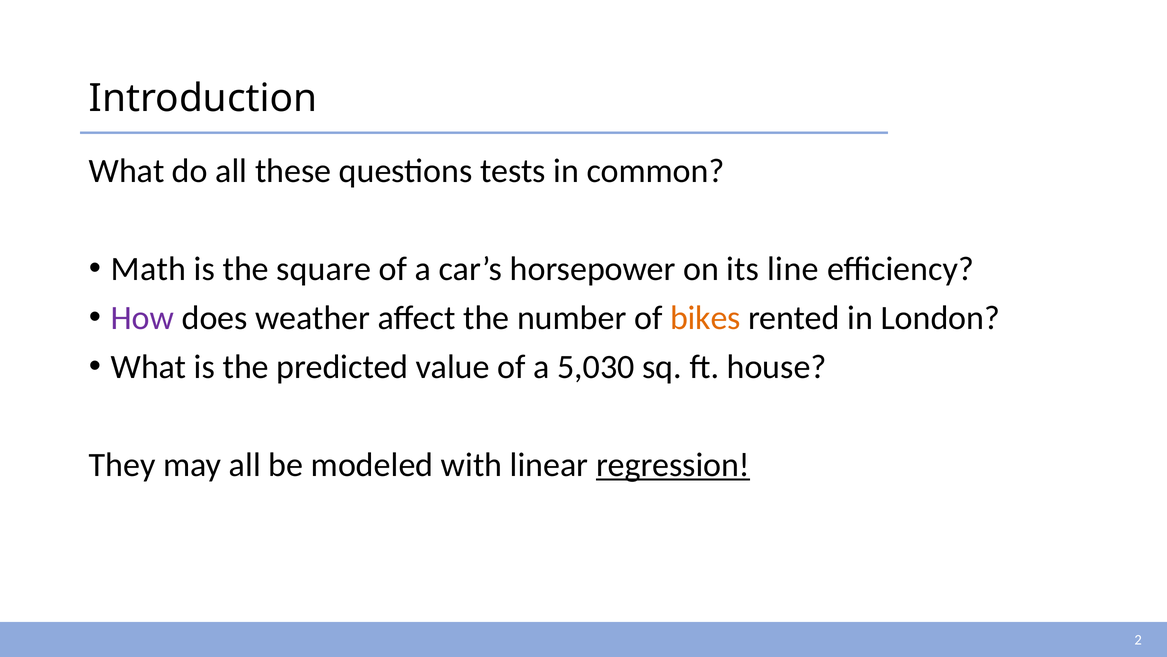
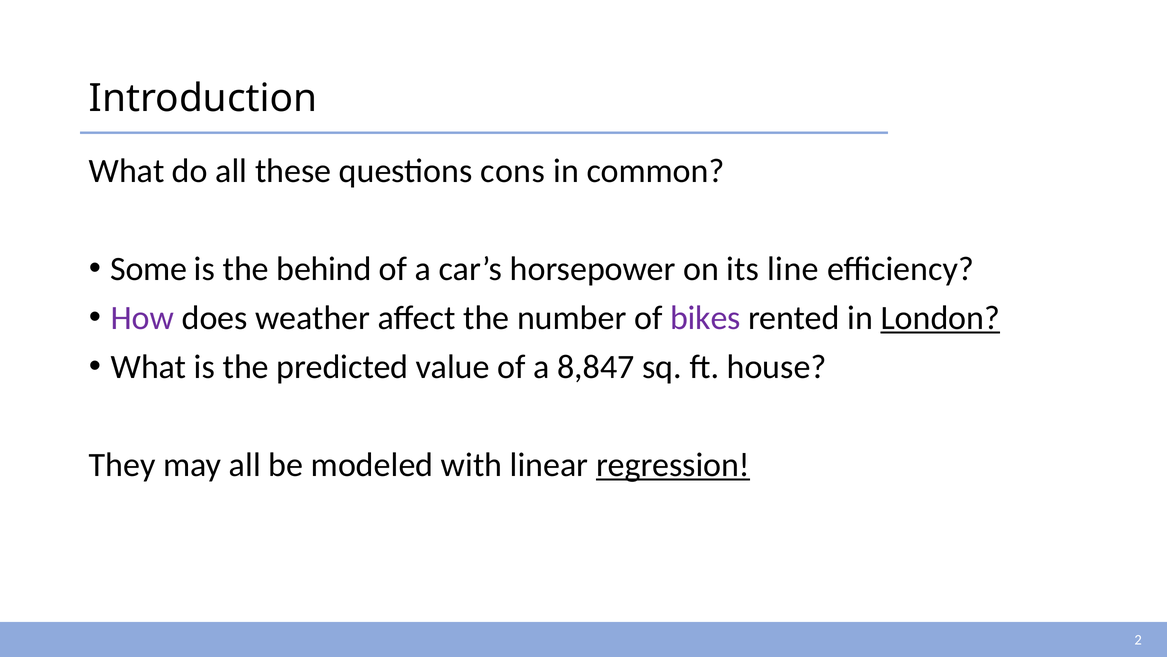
tests: tests -> cons
Math: Math -> Some
square: square -> behind
bikes colour: orange -> purple
London underline: none -> present
5,030: 5,030 -> 8,847
